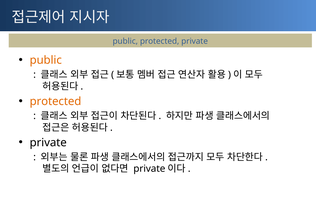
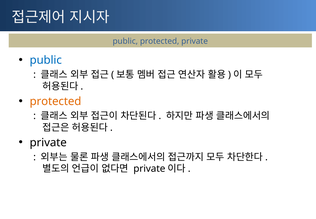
public at (46, 60) colour: orange -> blue
